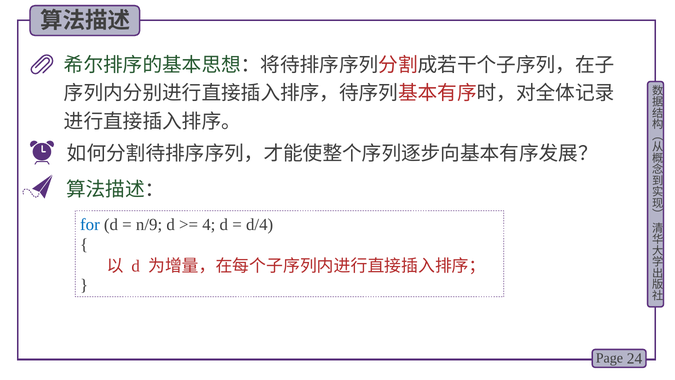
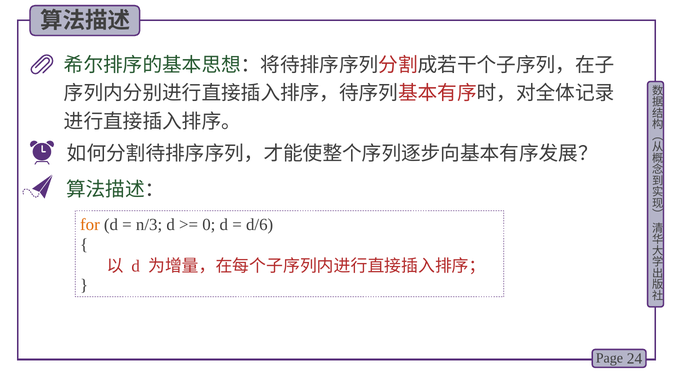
for colour: blue -> orange
n/9: n/9 -> n/3
4: 4 -> 0
d/4: d/4 -> d/6
